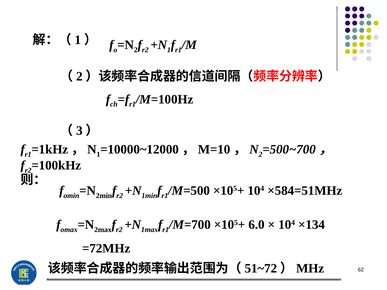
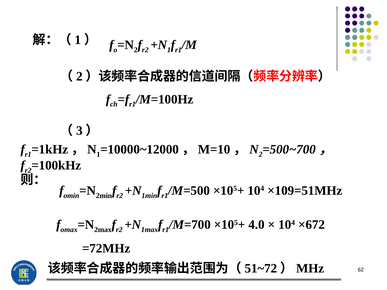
×584=51MHz: ×584=51MHz -> ×109=51MHz
6.0: 6.0 -> 4.0
×134: ×134 -> ×672
